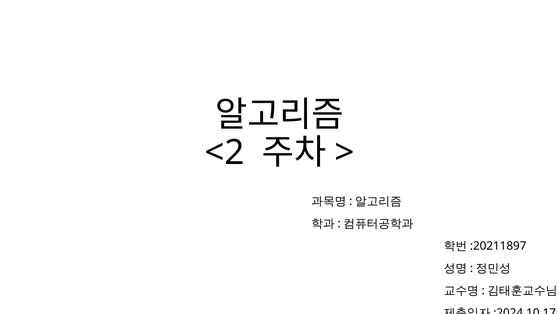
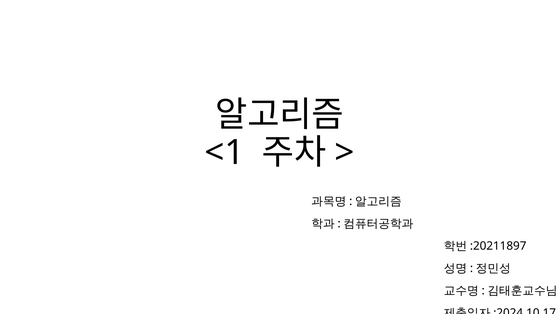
<2: <2 -> <1
